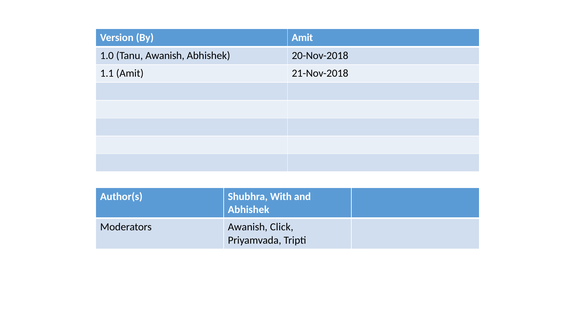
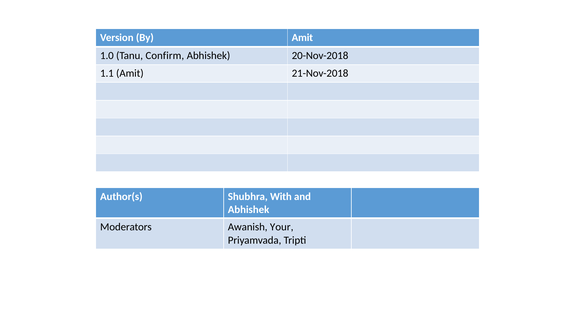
Tanu Awanish: Awanish -> Confirm
Click: Click -> Your
